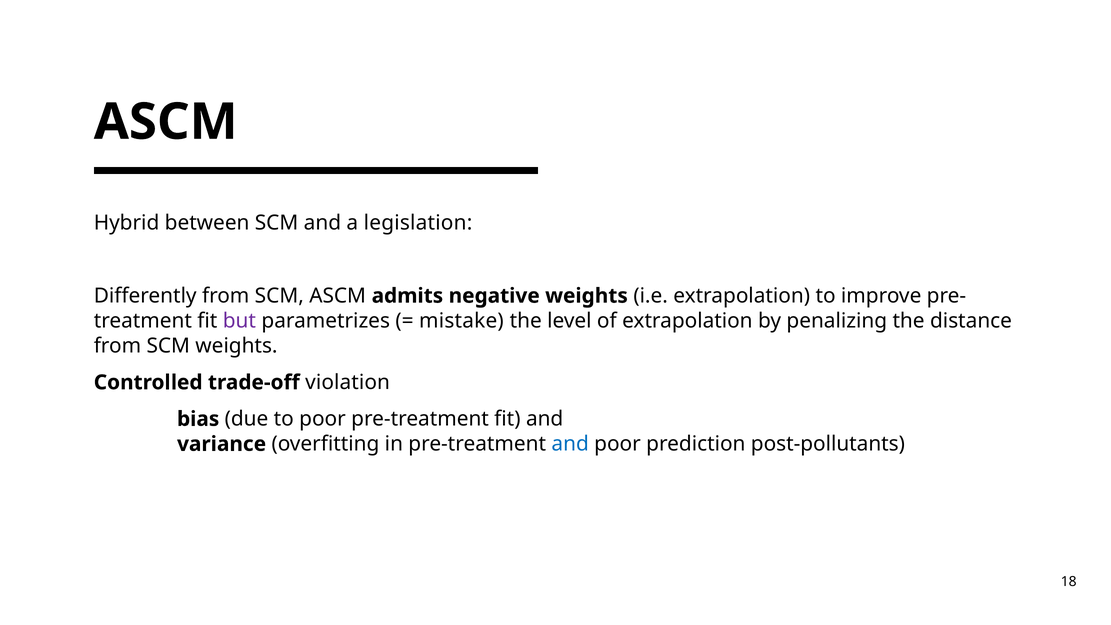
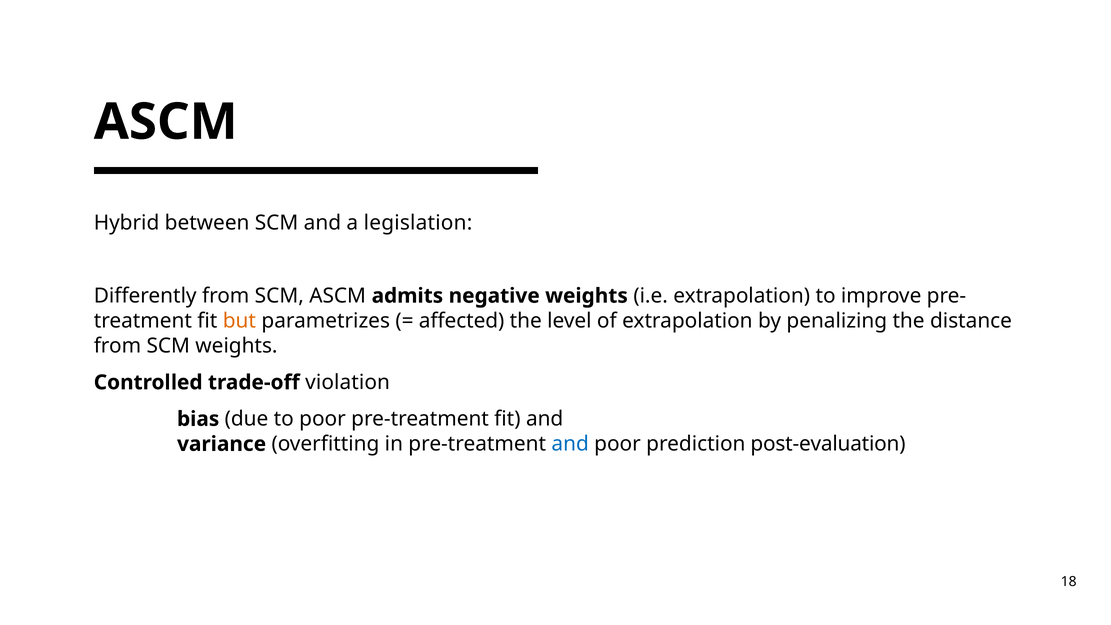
but colour: purple -> orange
mistake: mistake -> affected
post-pollutants: post-pollutants -> post-evaluation
